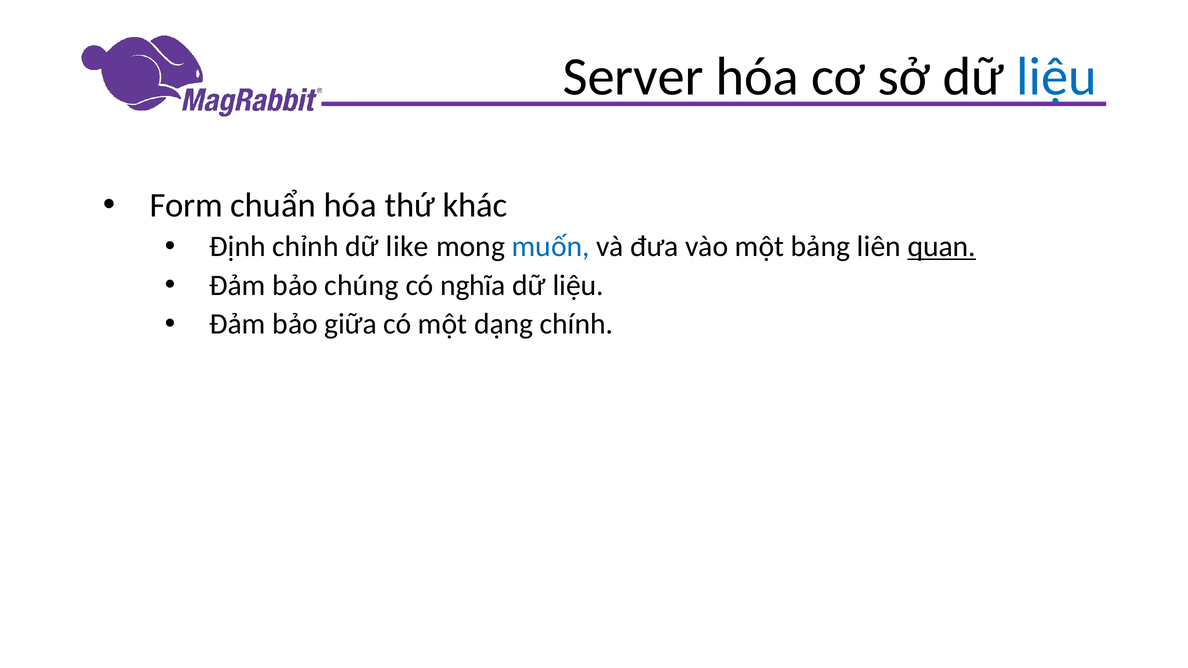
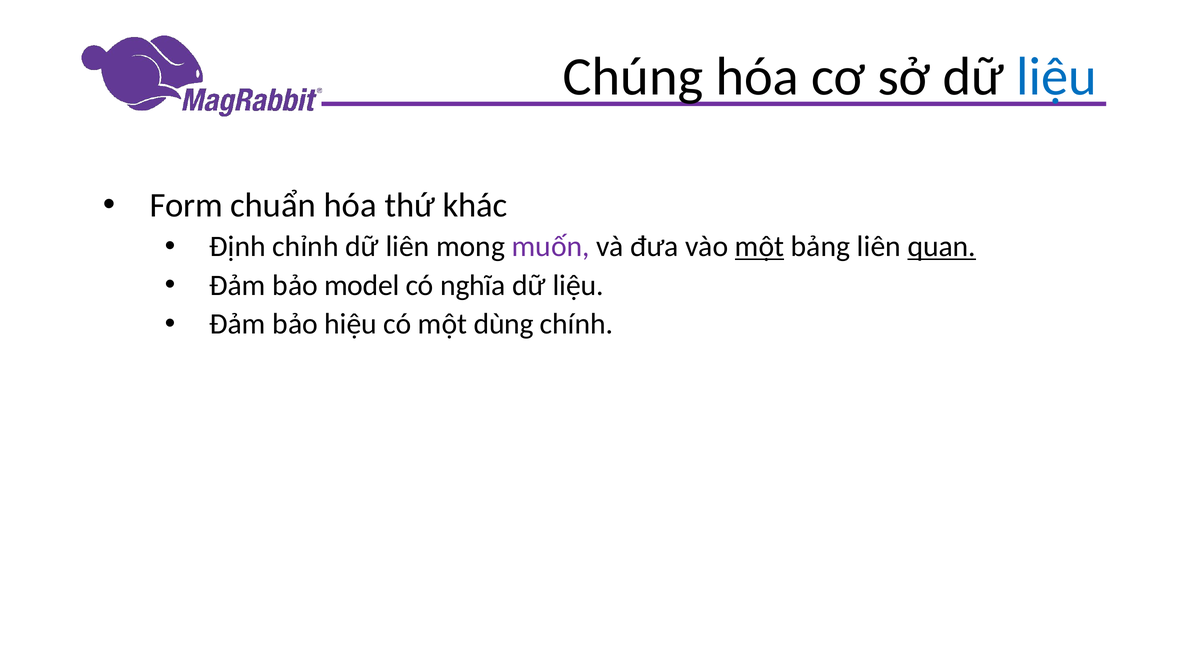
Server: Server -> Chúng
dữ like: like -> liên
muốn colour: blue -> purple
một at (760, 247) underline: none -> present
chúng: chúng -> model
giữa: giữa -> hiệu
dạng: dạng -> dùng
